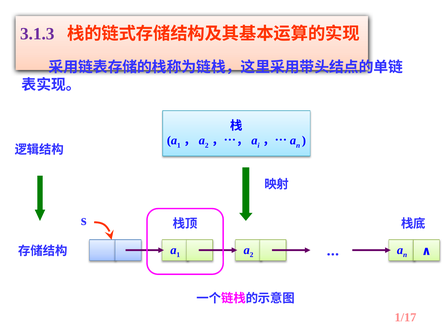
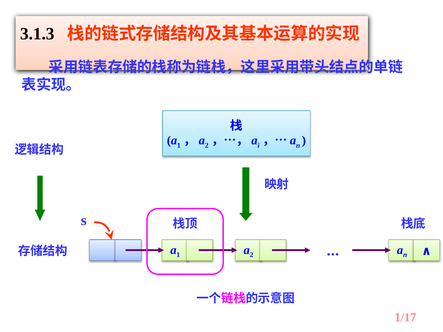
3.1.3 colour: purple -> black
